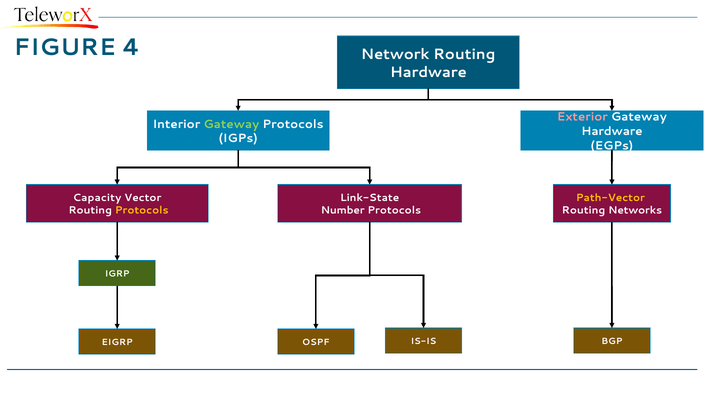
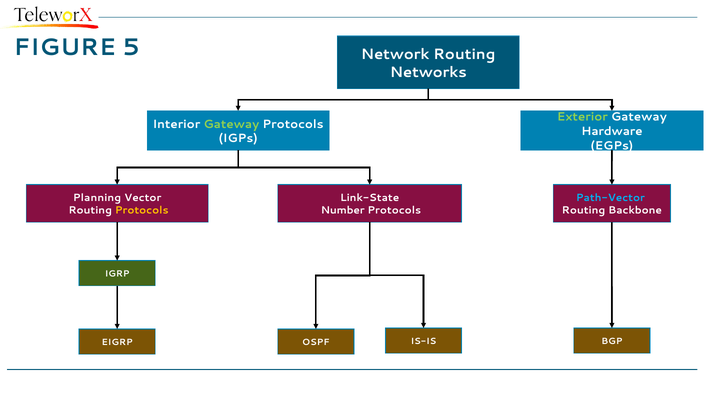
4: 4 -> 5
Hardware at (428, 72): Hardware -> Networks
Exterior colour: pink -> light green
Capacity: Capacity -> Planning
Path-Vector colour: yellow -> light blue
Networks: Networks -> Backbone
